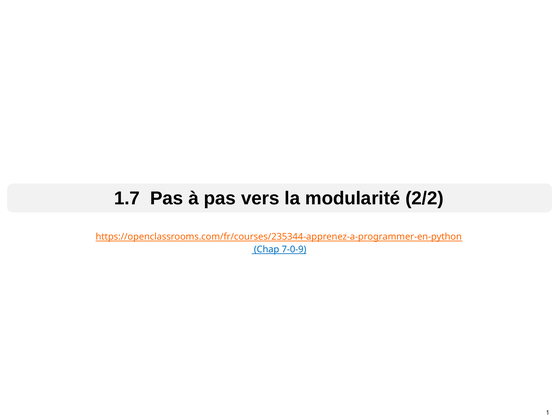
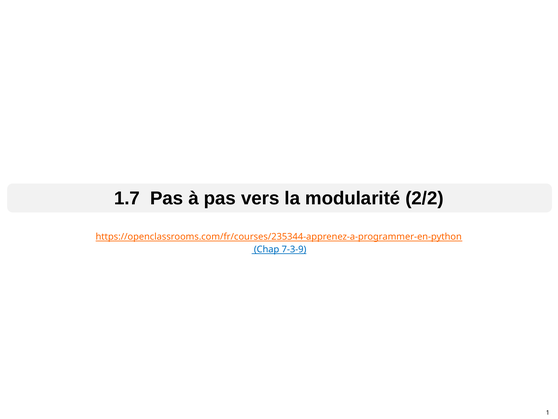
7-0-9: 7-0-9 -> 7-3-9
